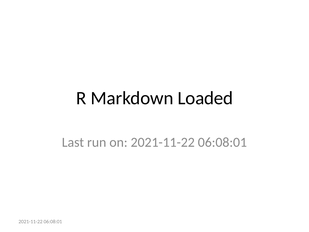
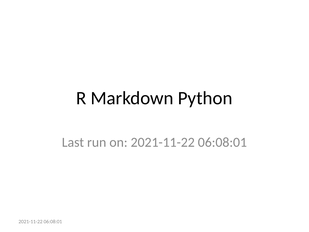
Loaded: Loaded -> Python
